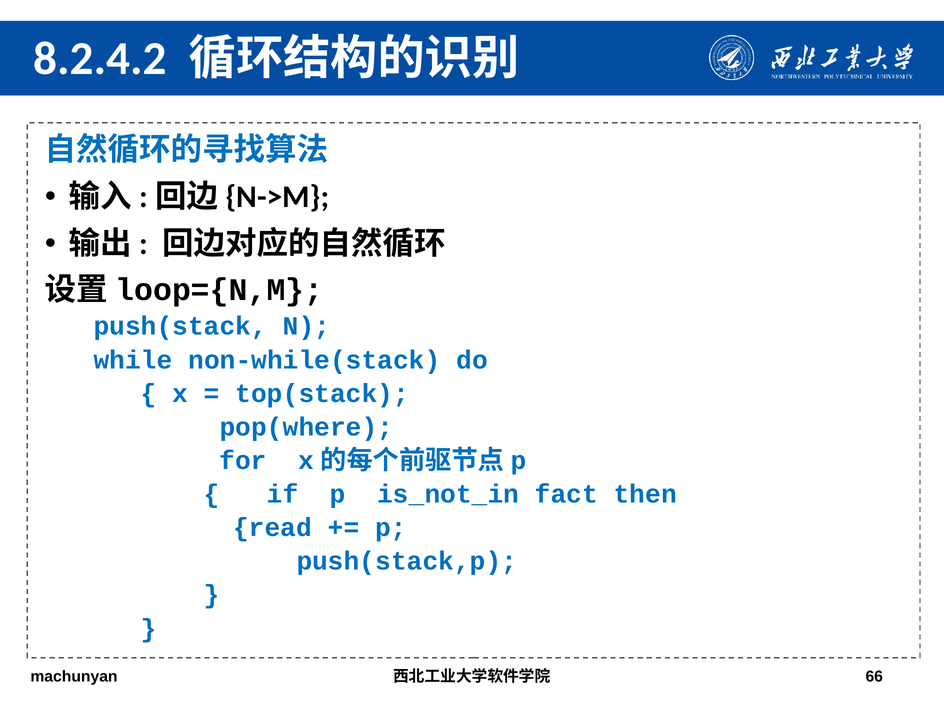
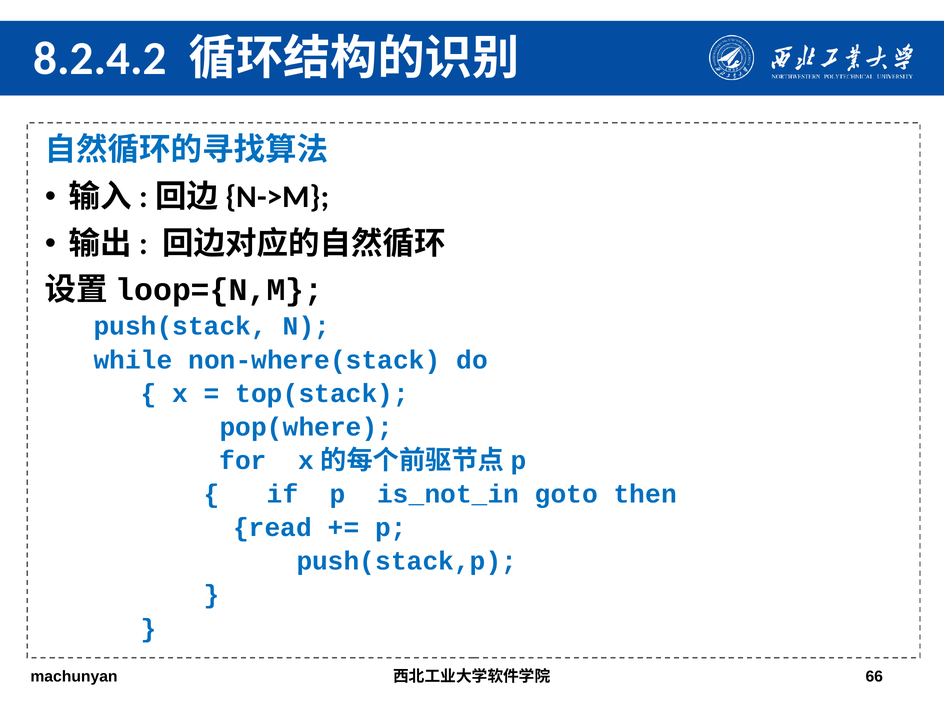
non-while(stack: non-while(stack -> non-where(stack
fact: fact -> goto
